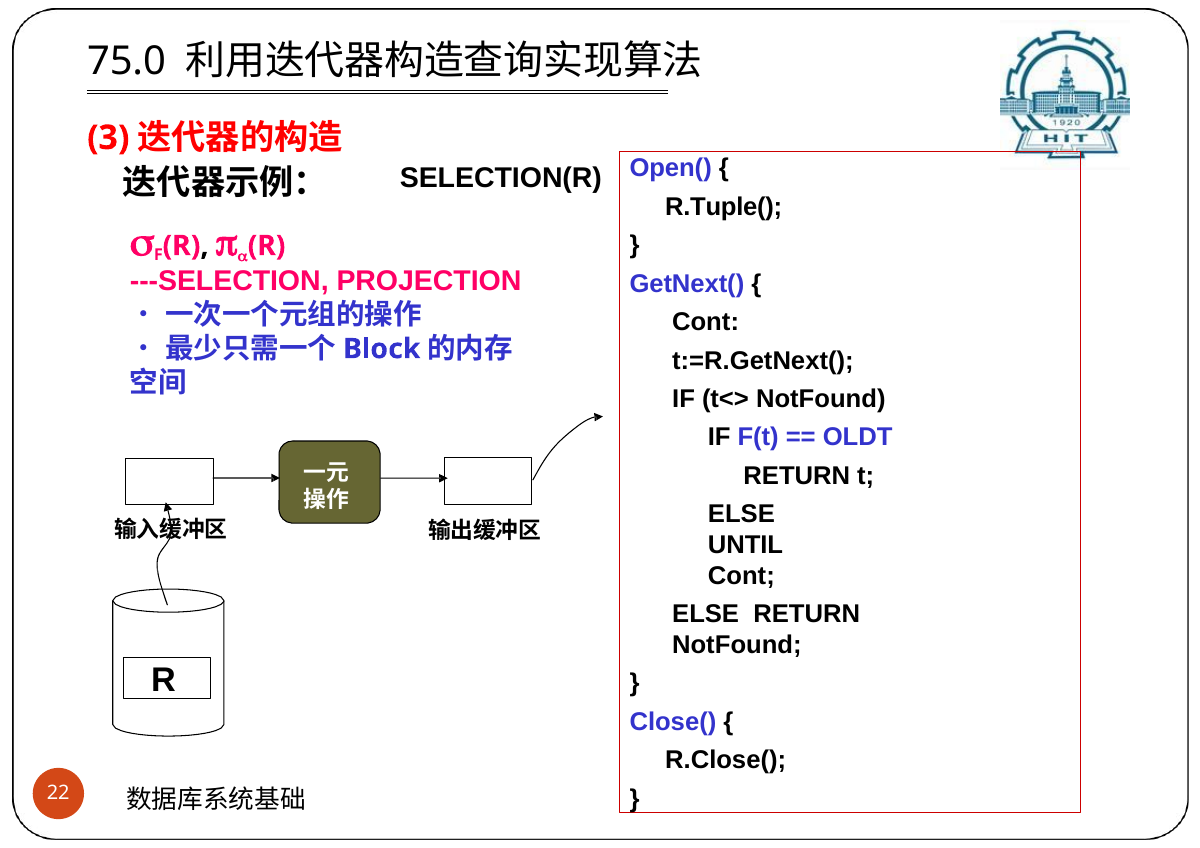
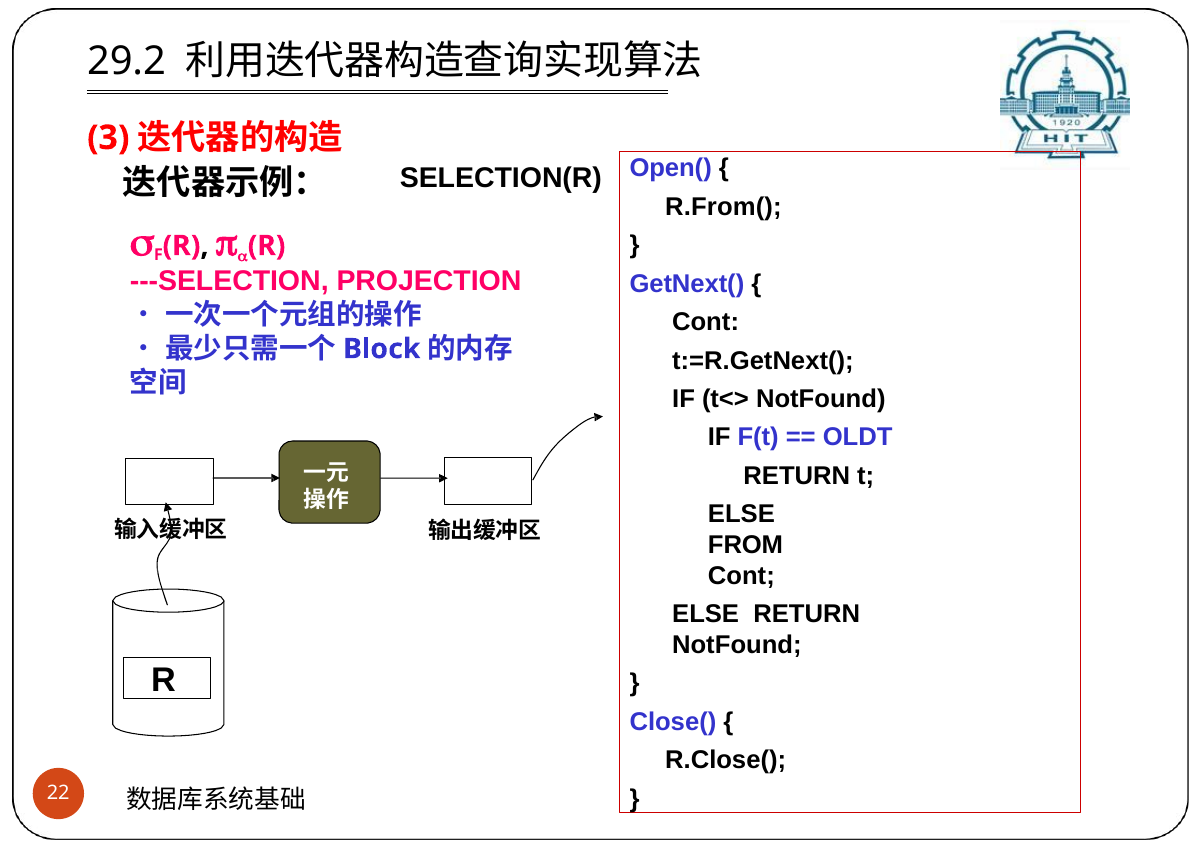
75.0: 75.0 -> 29.2
R.Tuple(: R.Tuple( -> R.From(
UNTIL: UNTIL -> FROM
